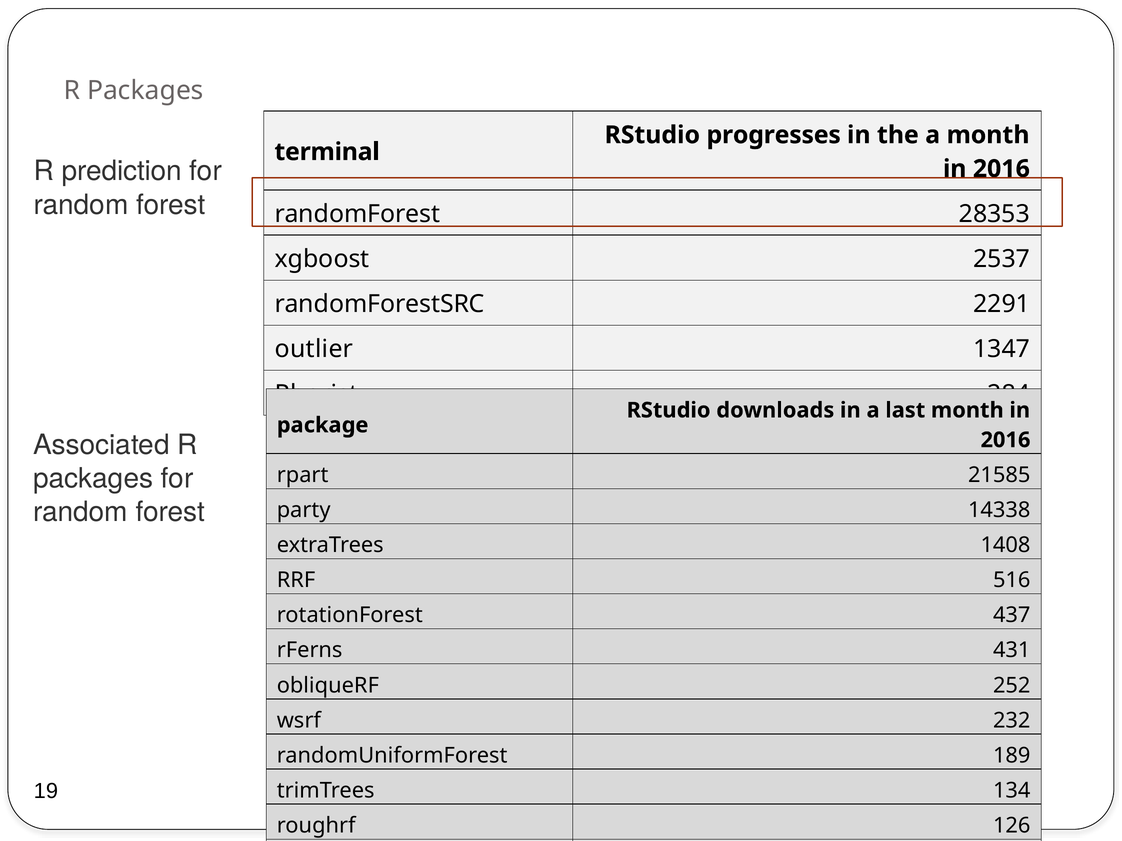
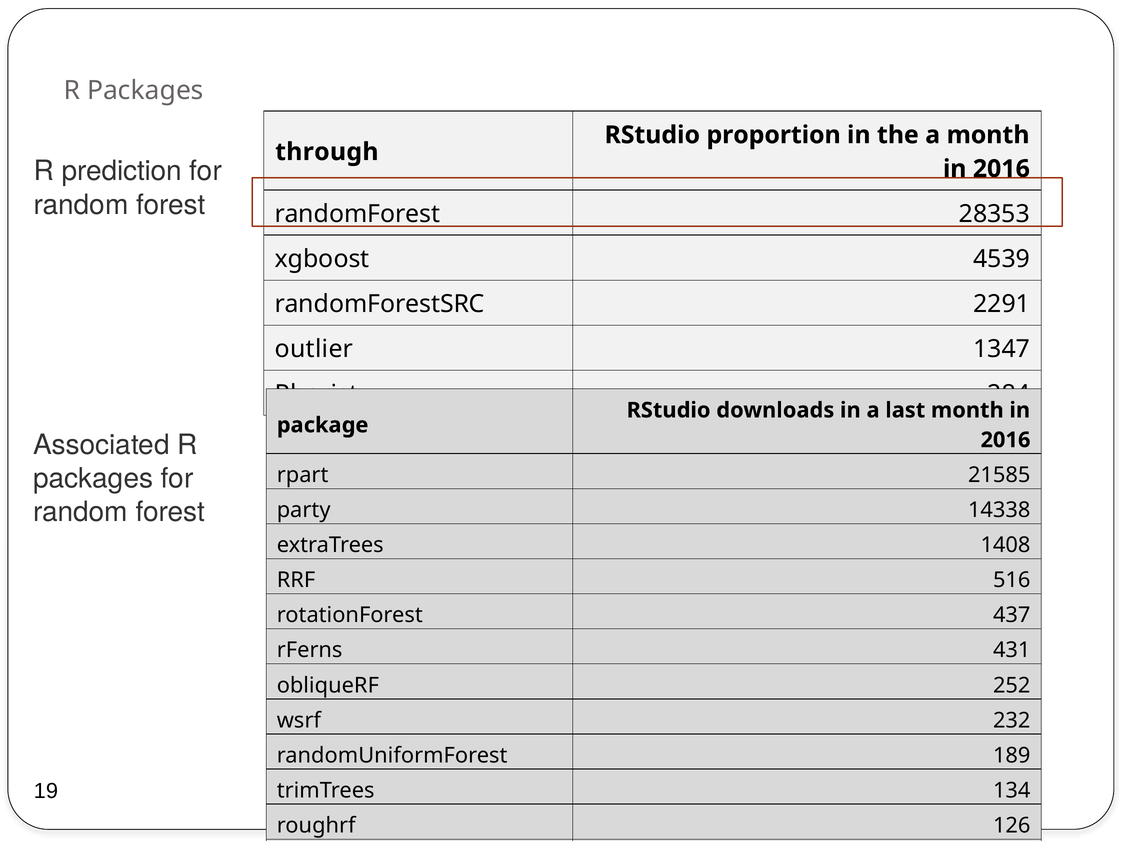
progresses: progresses -> proportion
terminal: terminal -> through
2537: 2537 -> 4539
